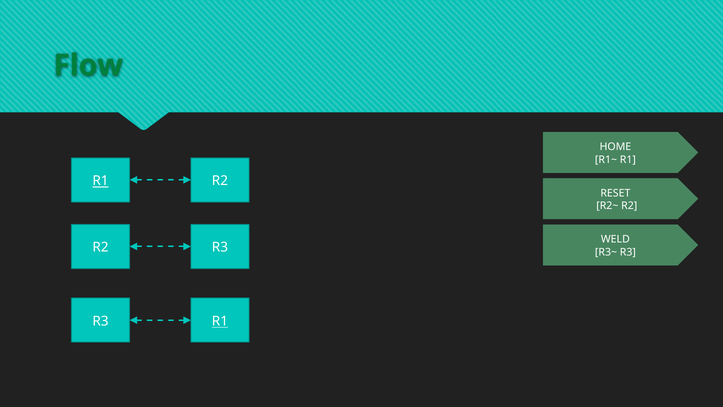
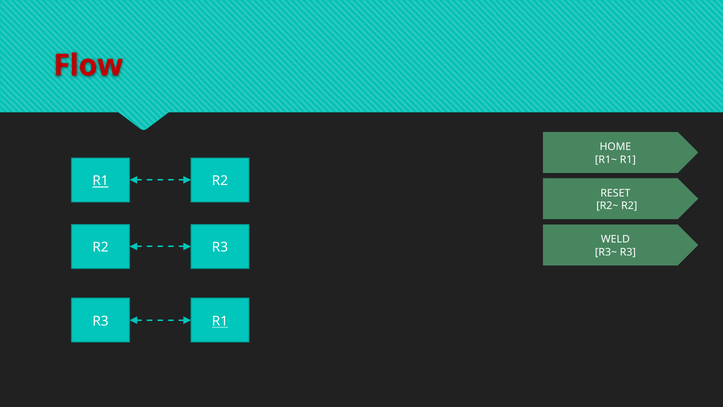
Flow colour: green -> red
